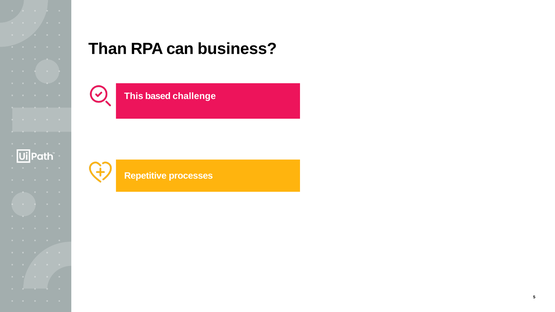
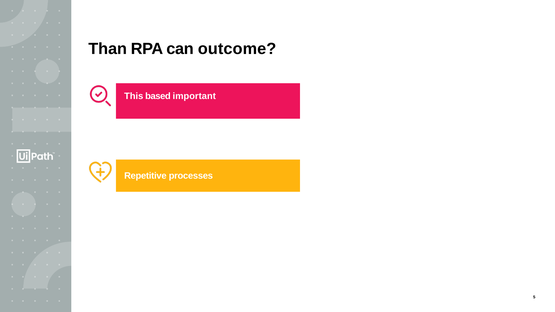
business: business -> outcome
challenge: challenge -> important
